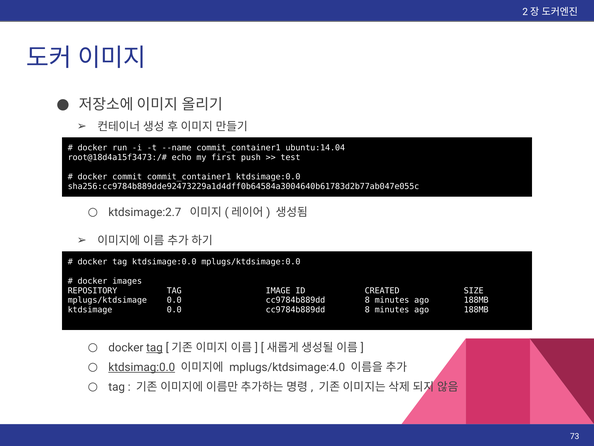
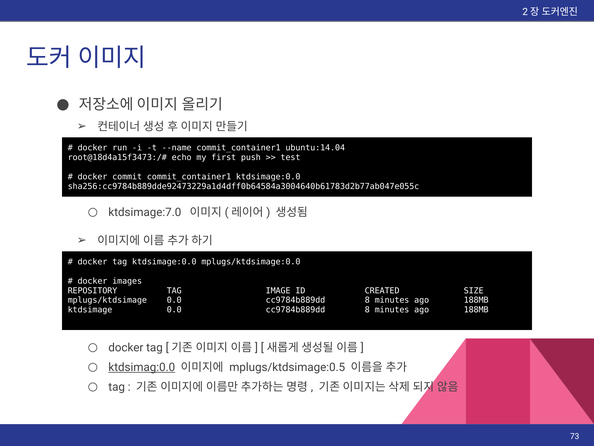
ktdsimage:2.7: ktdsimage:2.7 -> ktdsimage:7.0
tag at (154, 347) underline: present -> none
mplugs/ktdsimage:4.0: mplugs/ktdsimage:4.0 -> mplugs/ktdsimage:0.5
